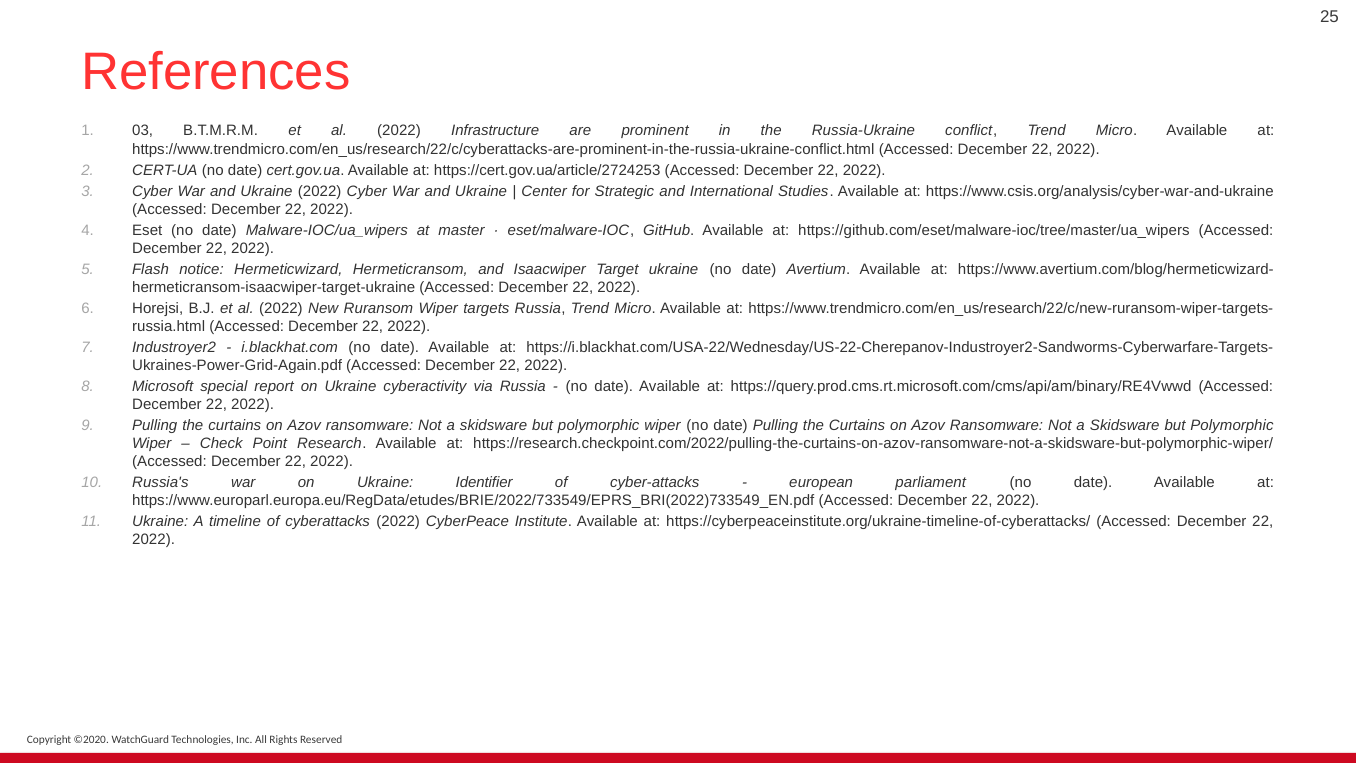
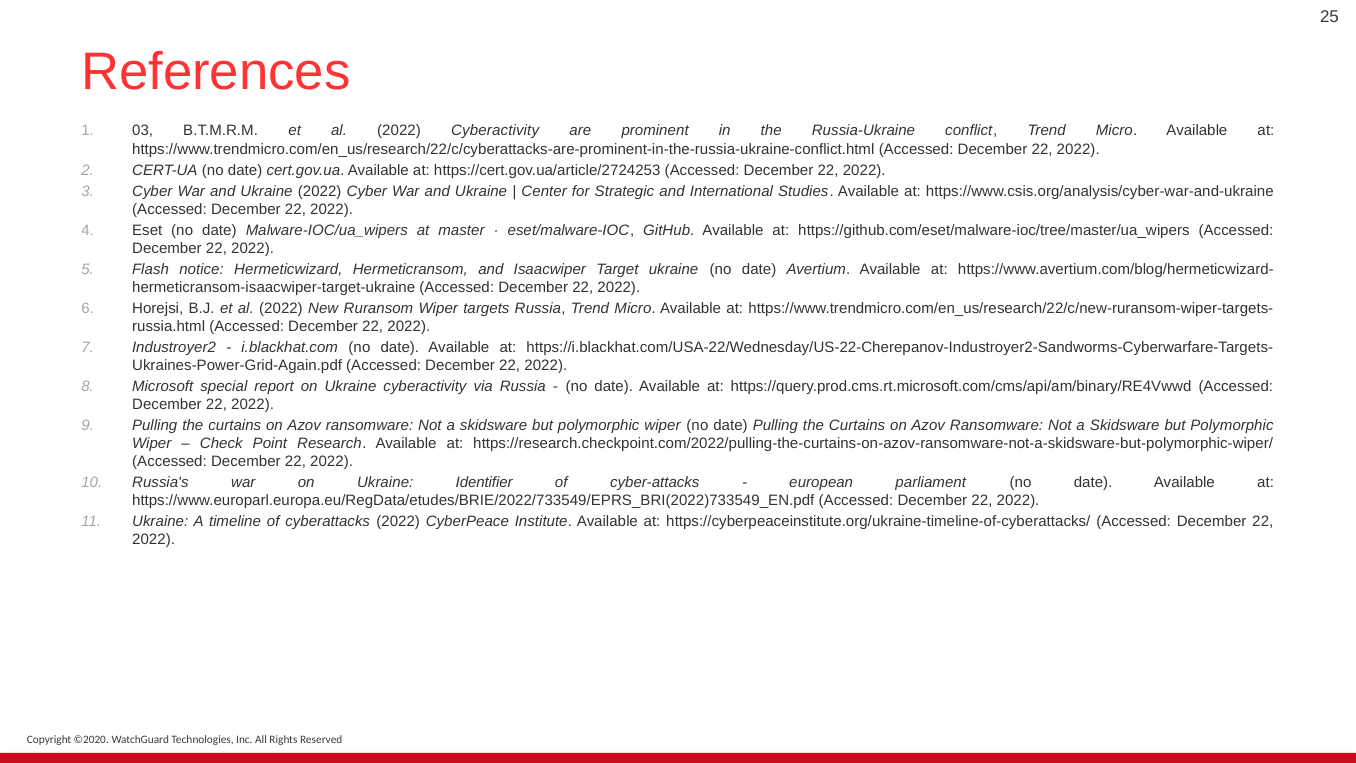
2022 Infrastructure: Infrastructure -> Cyberactivity
